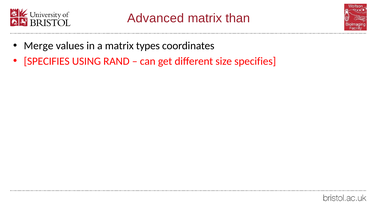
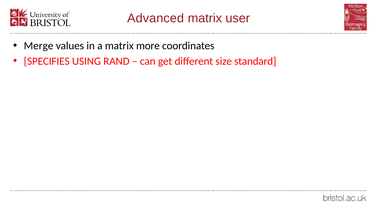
than: than -> user
types: types -> more
size specifies: specifies -> standard
